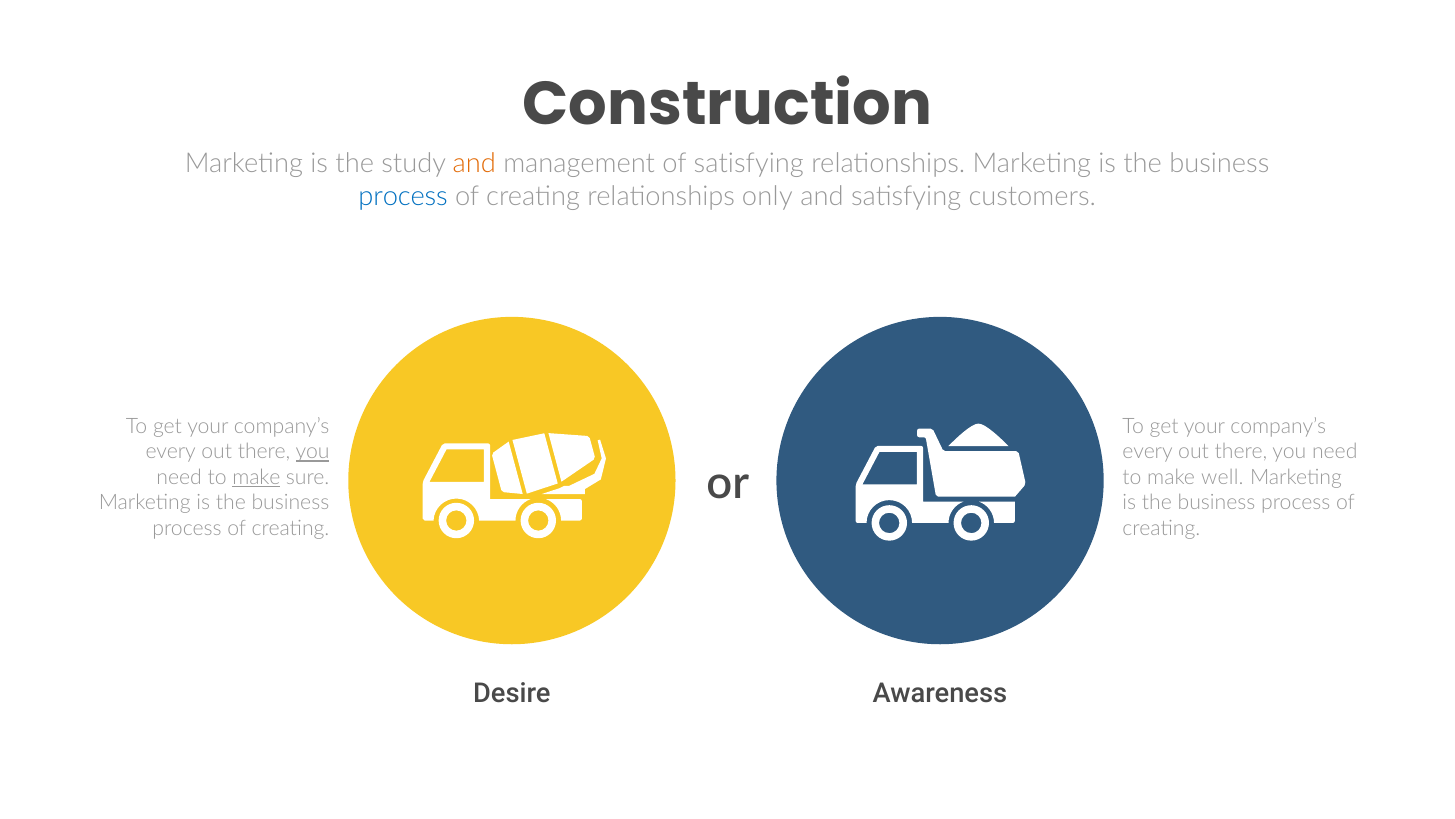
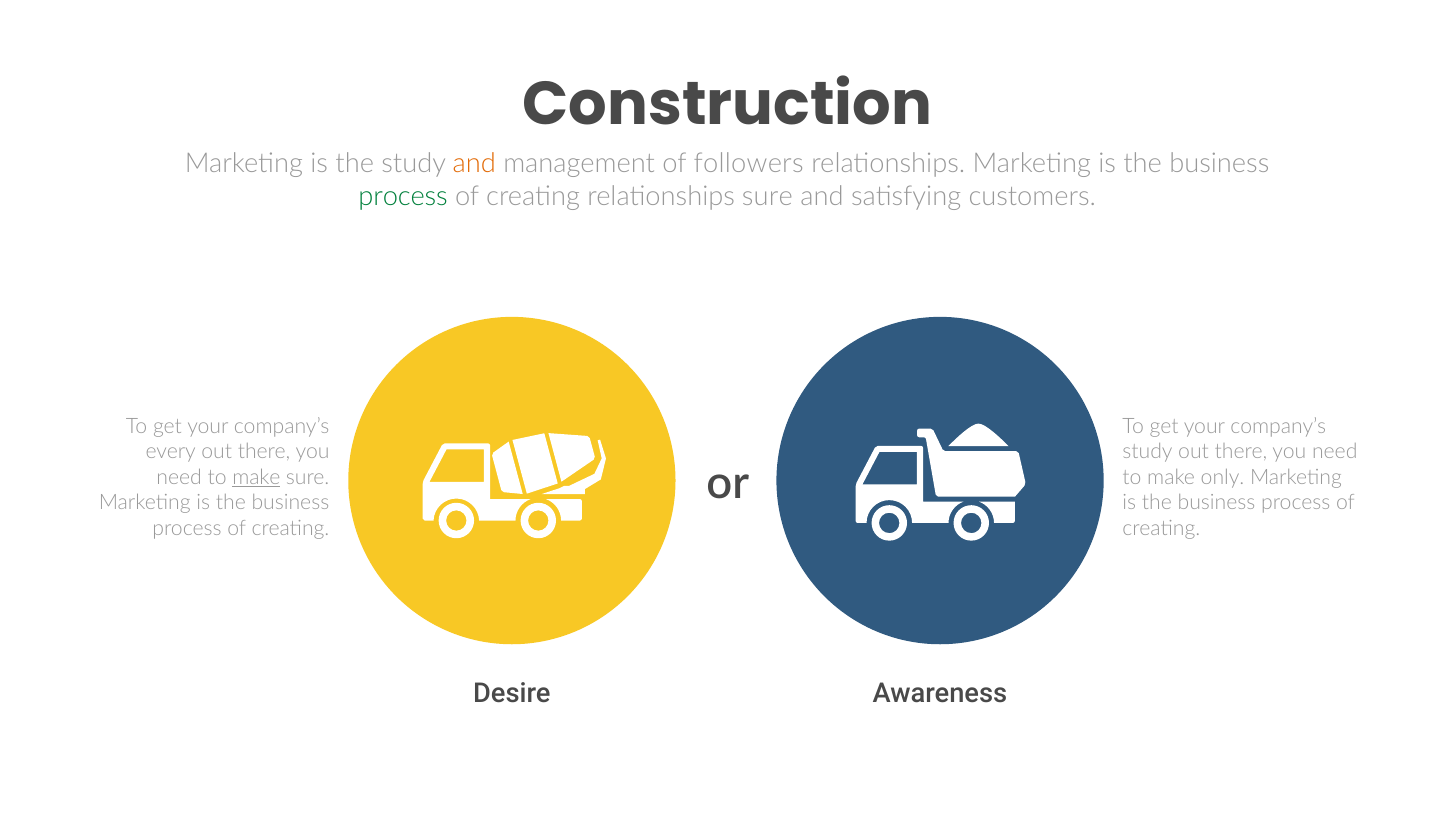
of satisfying: satisfying -> followers
process at (403, 196) colour: blue -> green
relationships only: only -> sure
you at (313, 452) underline: present -> none
every at (1148, 452): every -> study
well: well -> only
